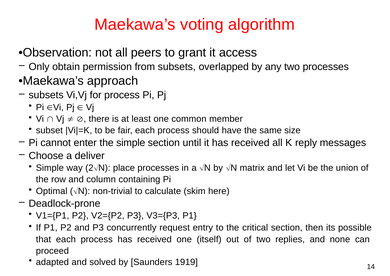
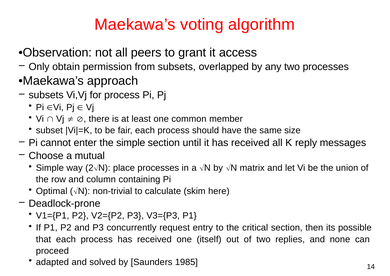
deliver: deliver -> mutual
1919: 1919 -> 1985
